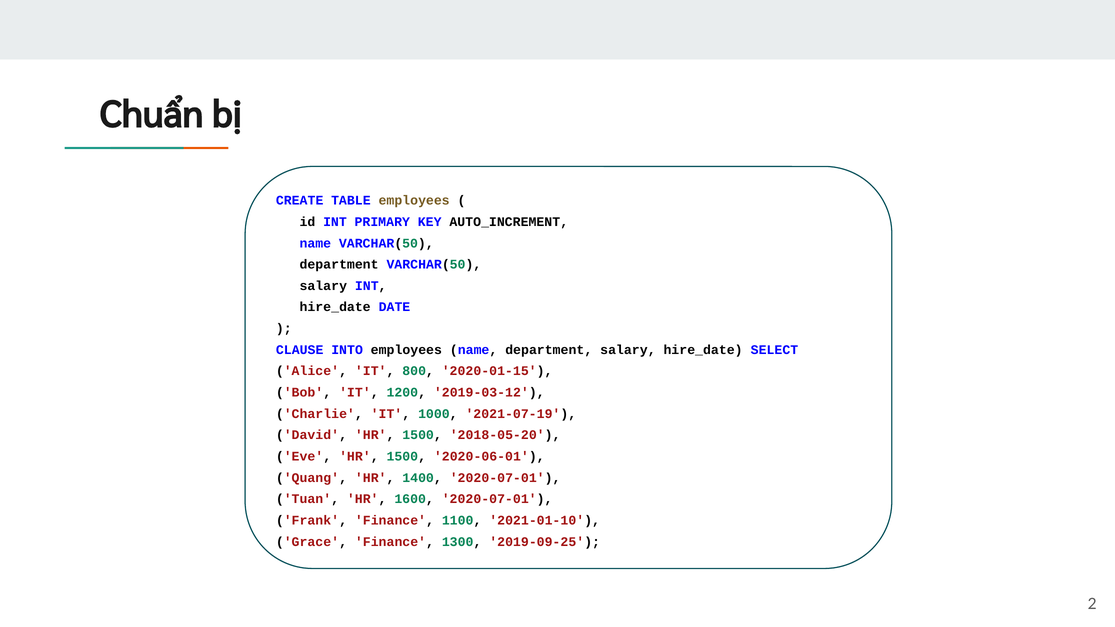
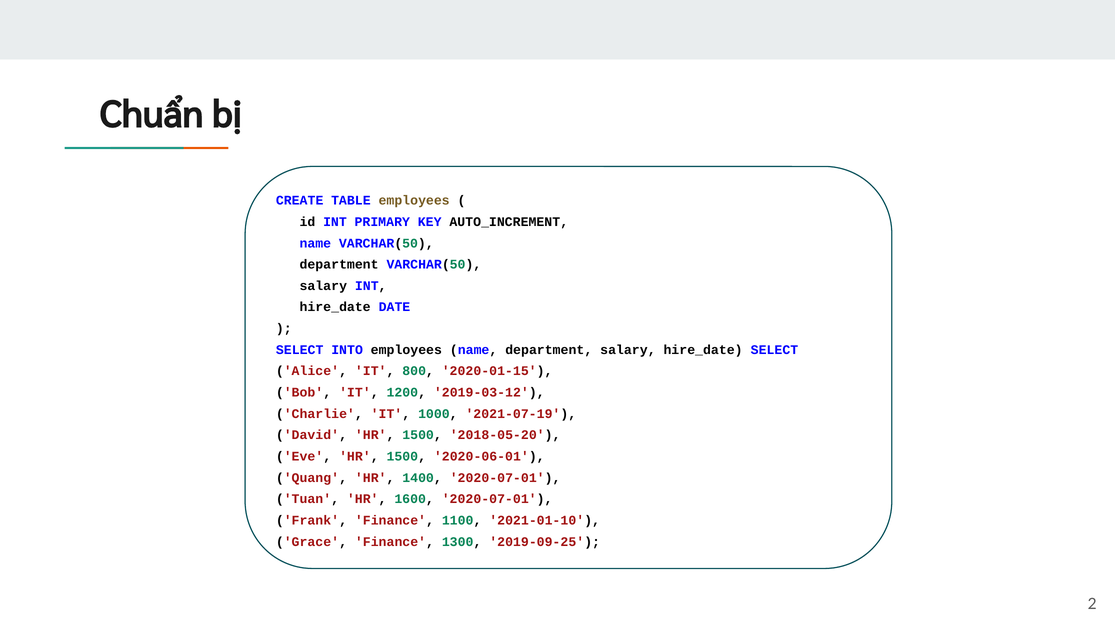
CLAUSE at (300, 350): CLAUSE -> SELECT
